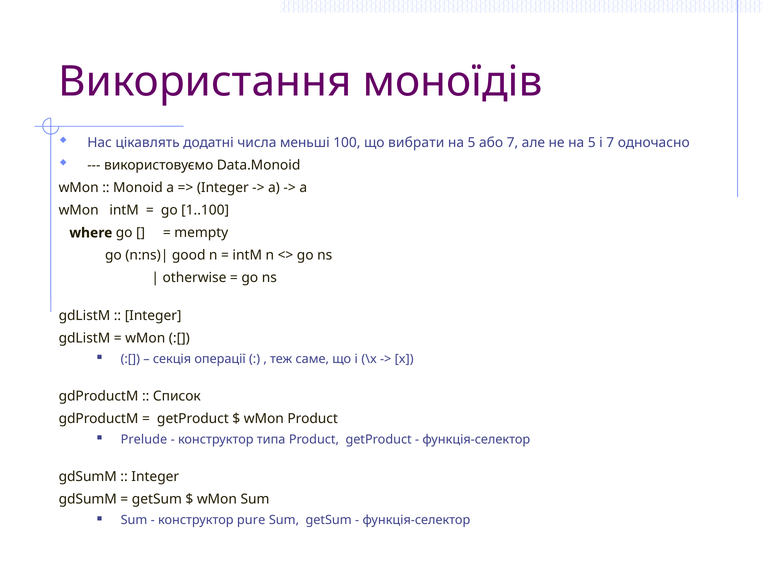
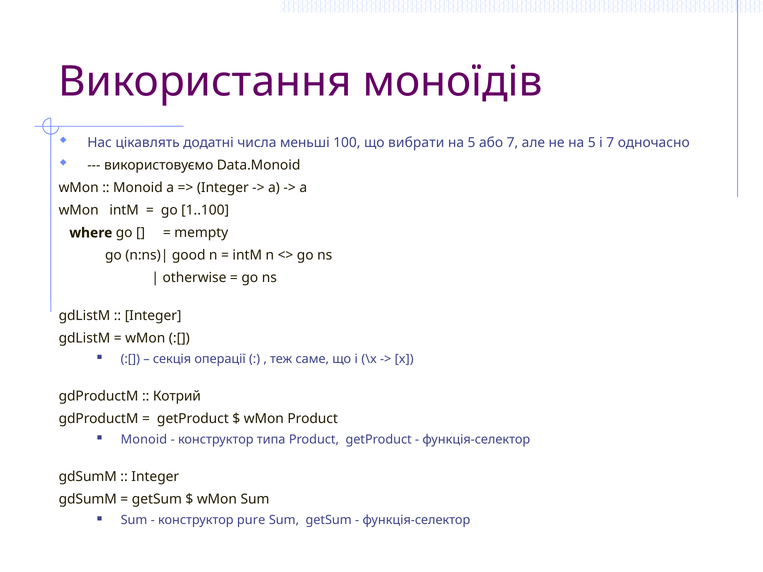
Список: Список -> Котрий
Prelude at (144, 440): Prelude -> Monoid
